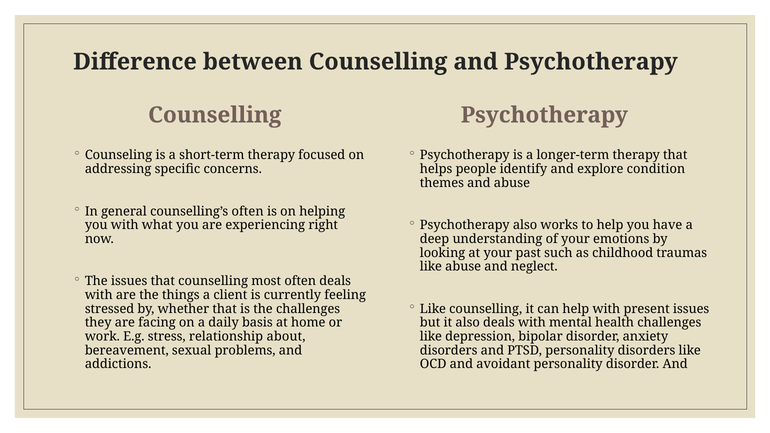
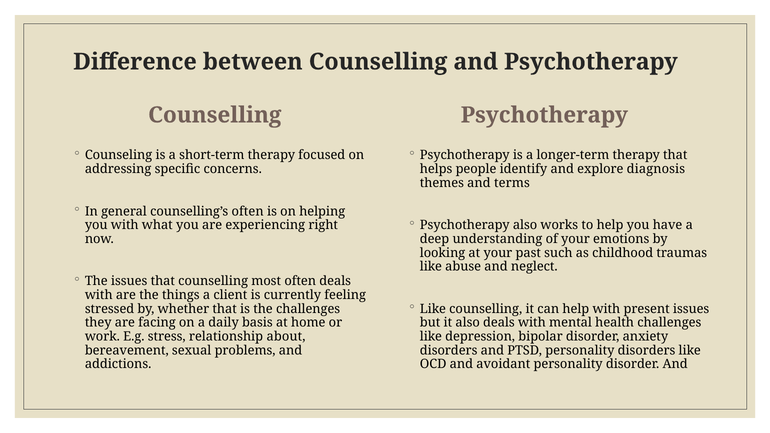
condition: condition -> diagnosis
and abuse: abuse -> terms
